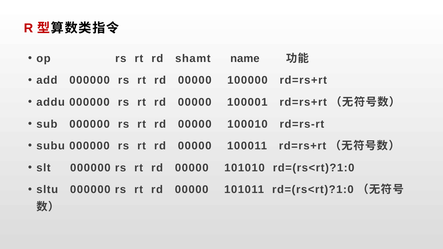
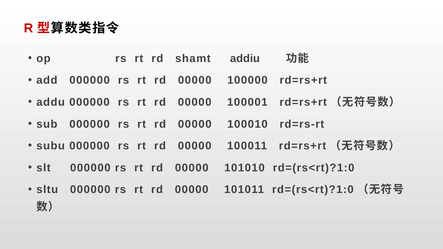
name: name -> addiu
